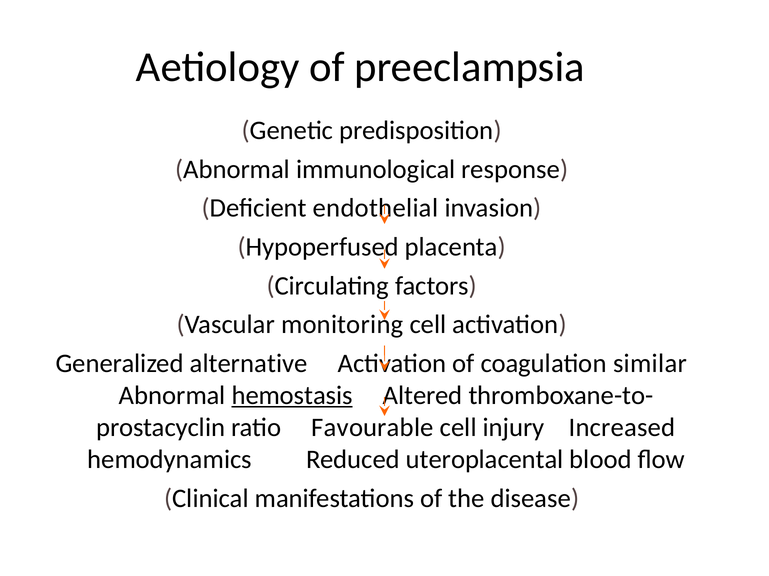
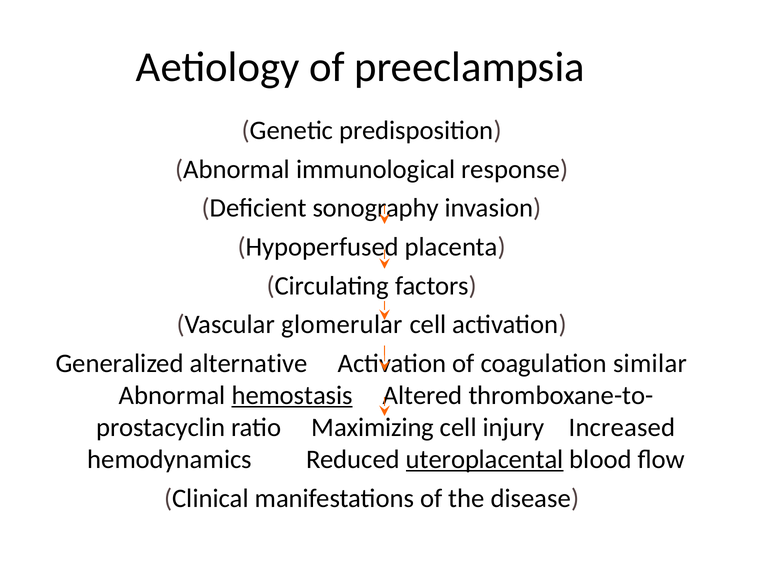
endothelial: endothelial -> sonography
monitoring: monitoring -> glomerular
Favourable: Favourable -> Maximizing
uteroplacental underline: none -> present
